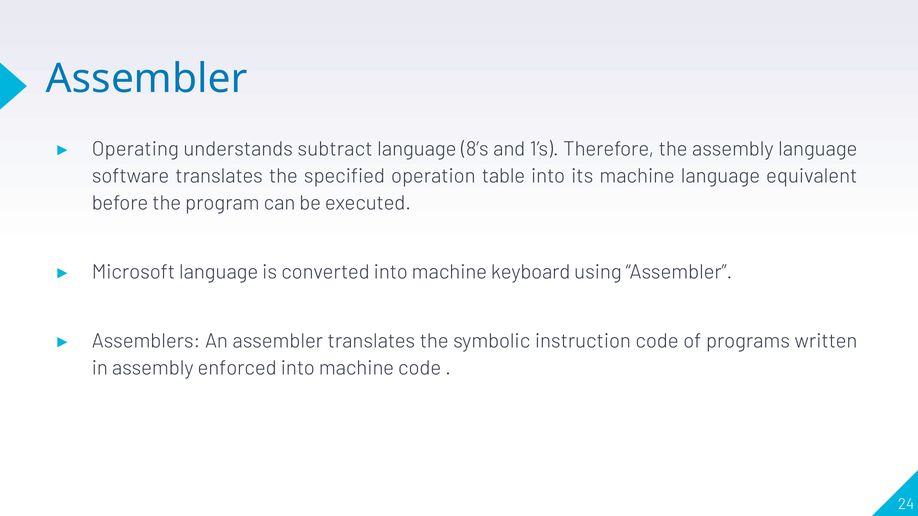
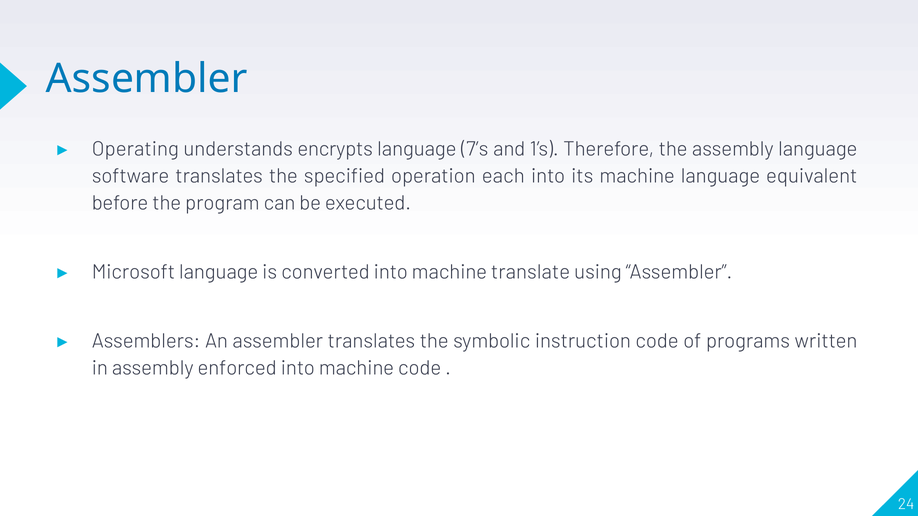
subtract: subtract -> encrypts
8’s: 8’s -> 7’s
table: table -> each
keyboard: keyboard -> translate
